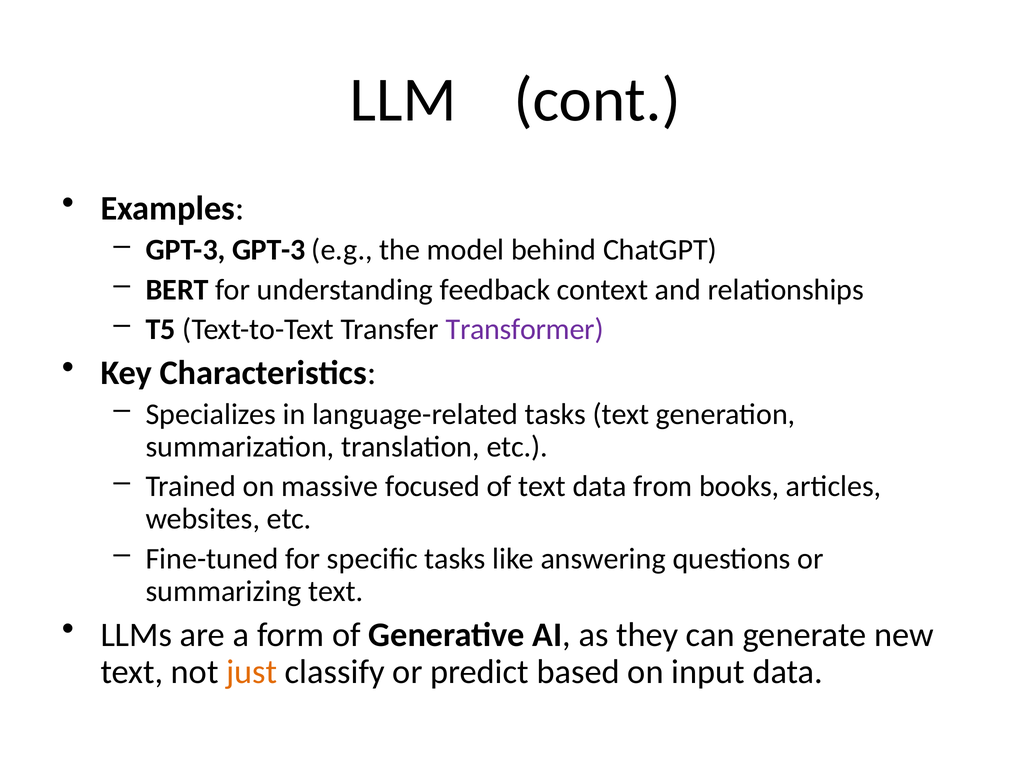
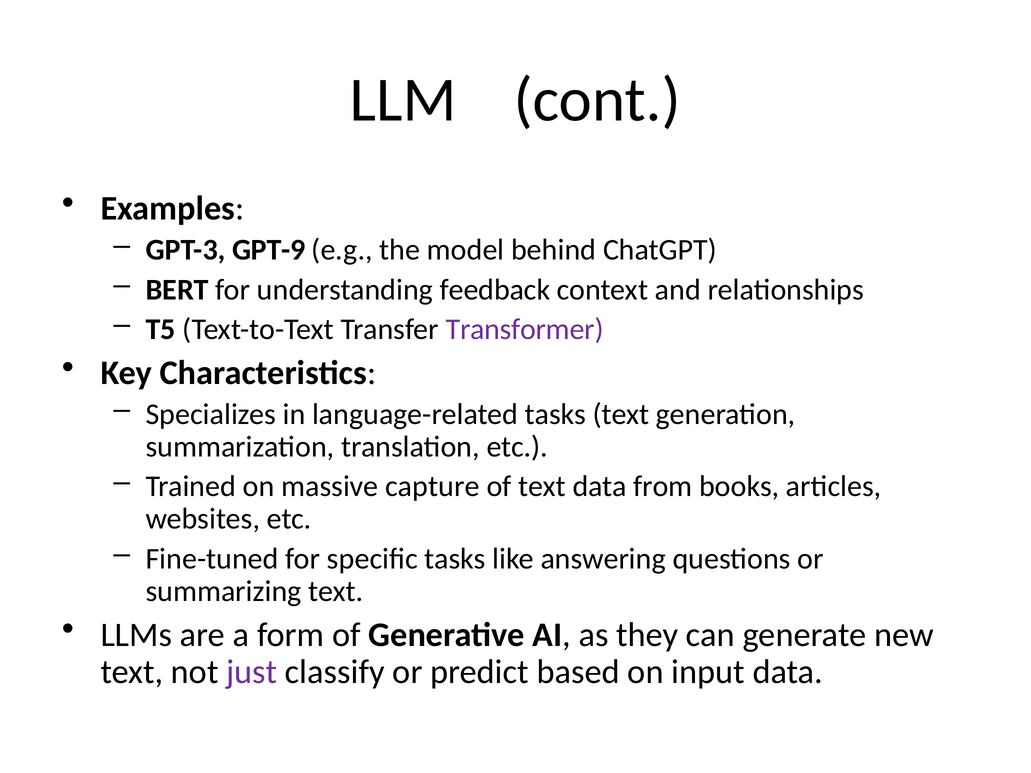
GPT-3 GPT-3: GPT-3 -> GPT-9
focused: focused -> capture
just colour: orange -> purple
